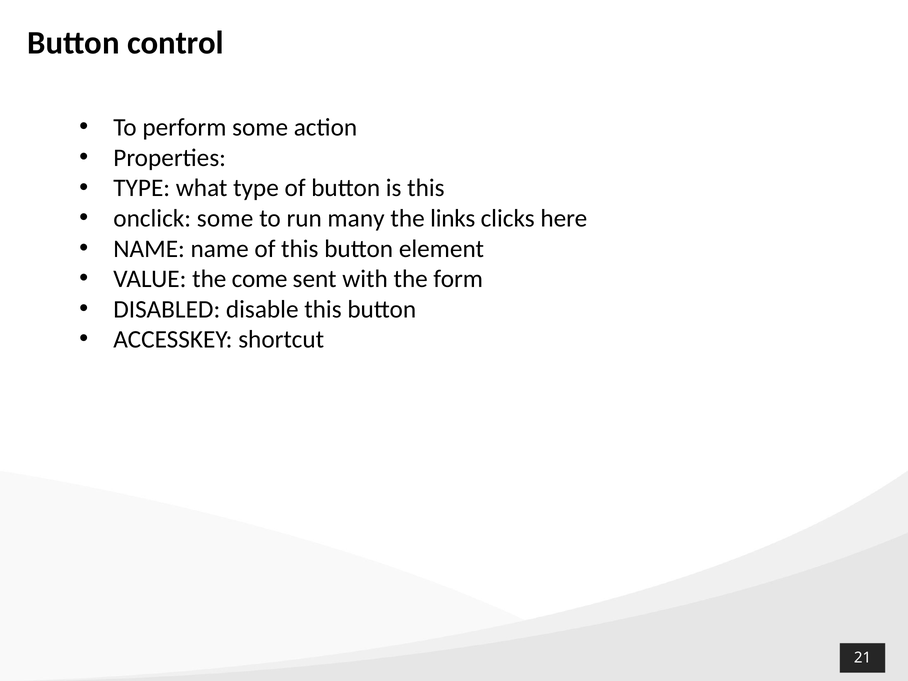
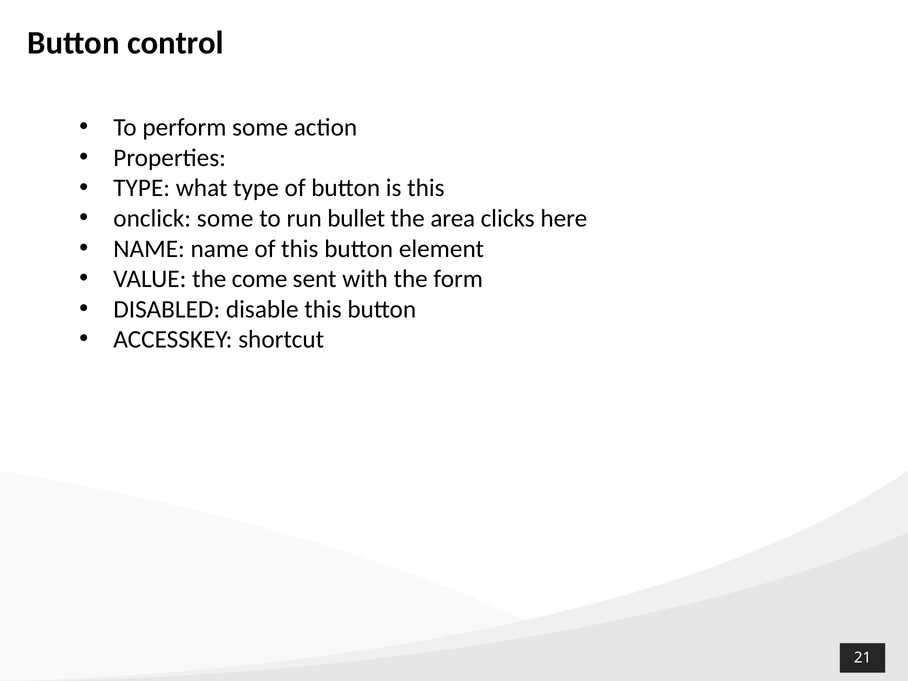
many: many -> bullet
links: links -> area
